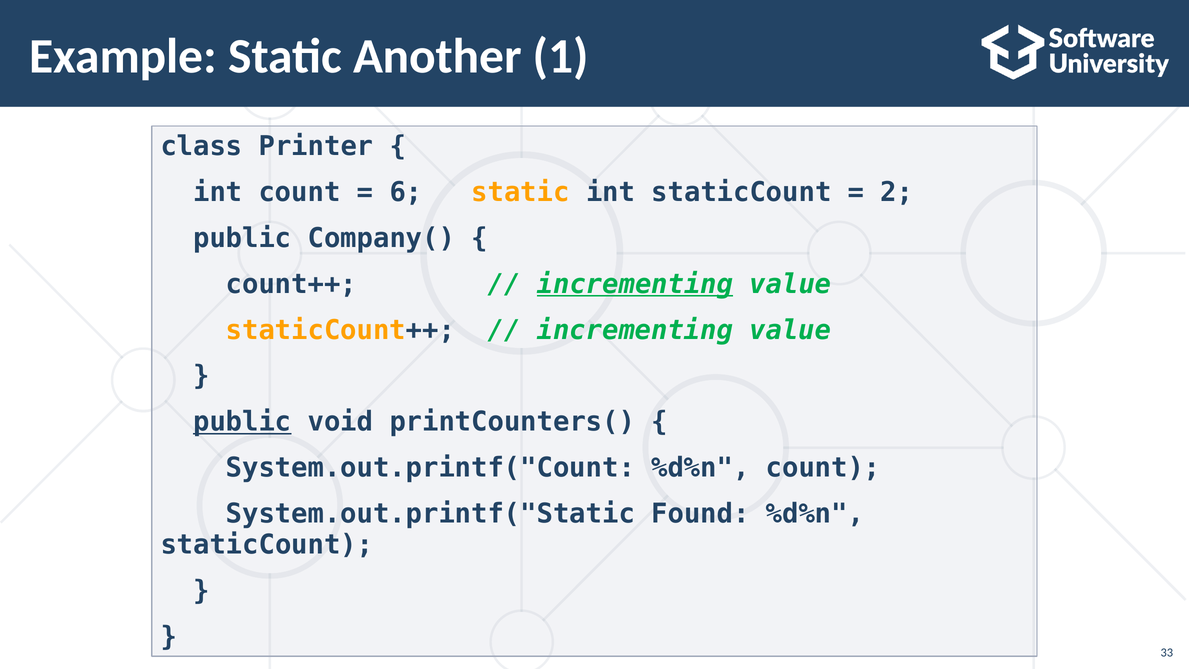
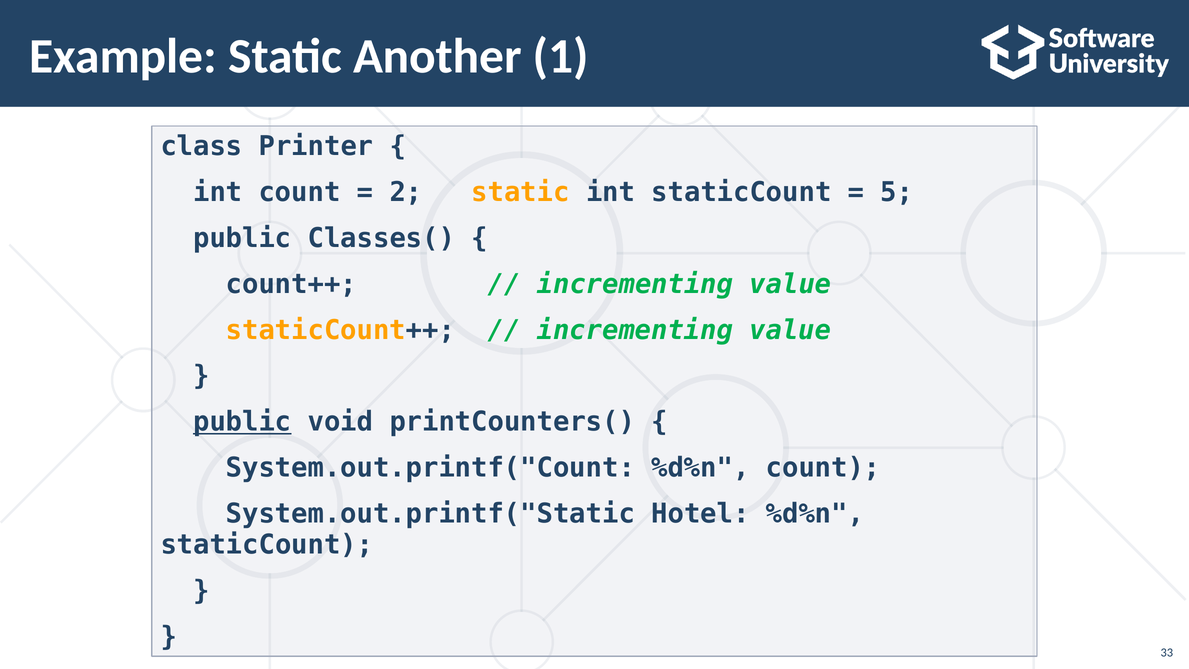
6: 6 -> 2
2: 2 -> 5
Company(: Company( -> Classes(
incrementing at (635, 284) underline: present -> none
Found: Found -> Hotel
